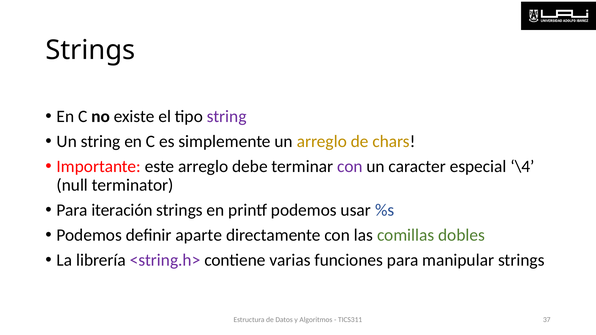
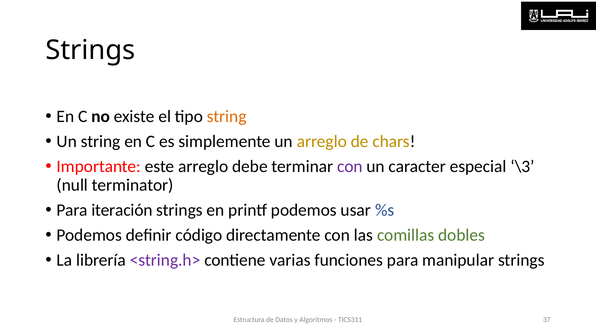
string at (227, 116) colour: purple -> orange
\4: \4 -> \3
aparte: aparte -> código
